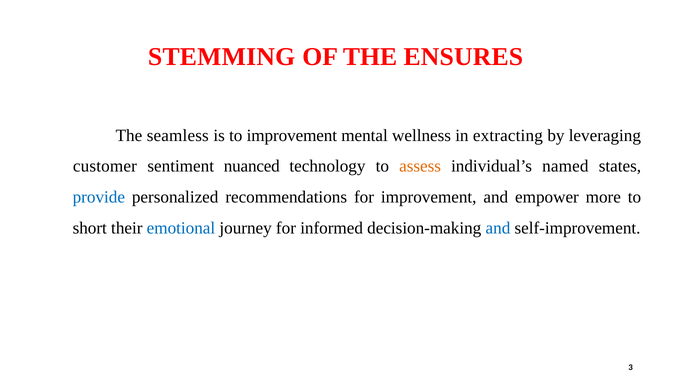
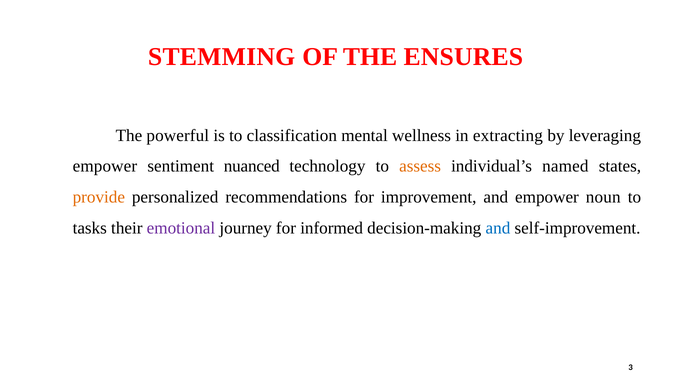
seamless: seamless -> powerful
to improvement: improvement -> classification
customer at (105, 166): customer -> empower
provide colour: blue -> orange
more: more -> noun
short: short -> tasks
emotional colour: blue -> purple
